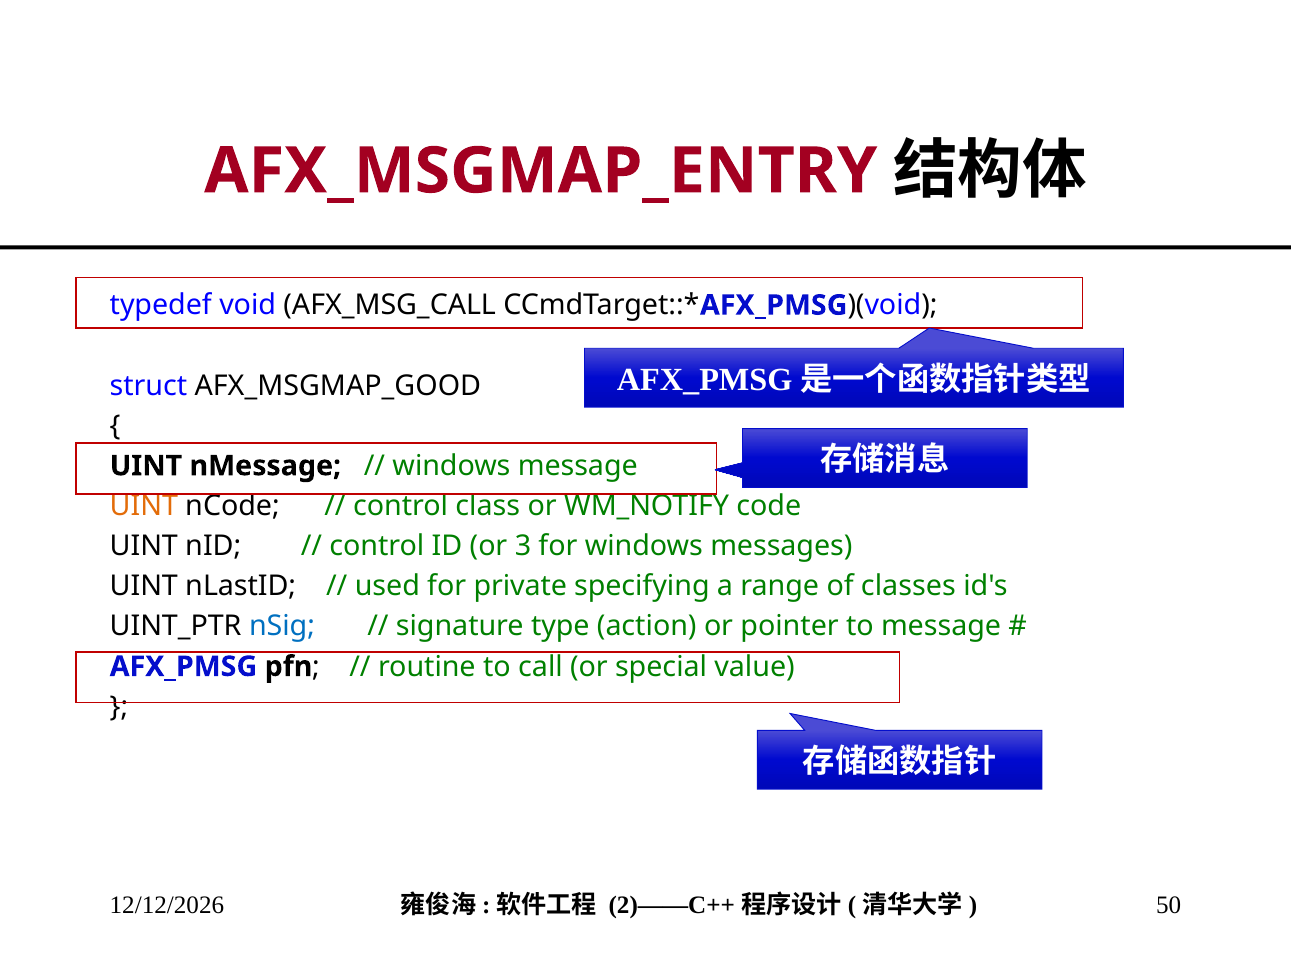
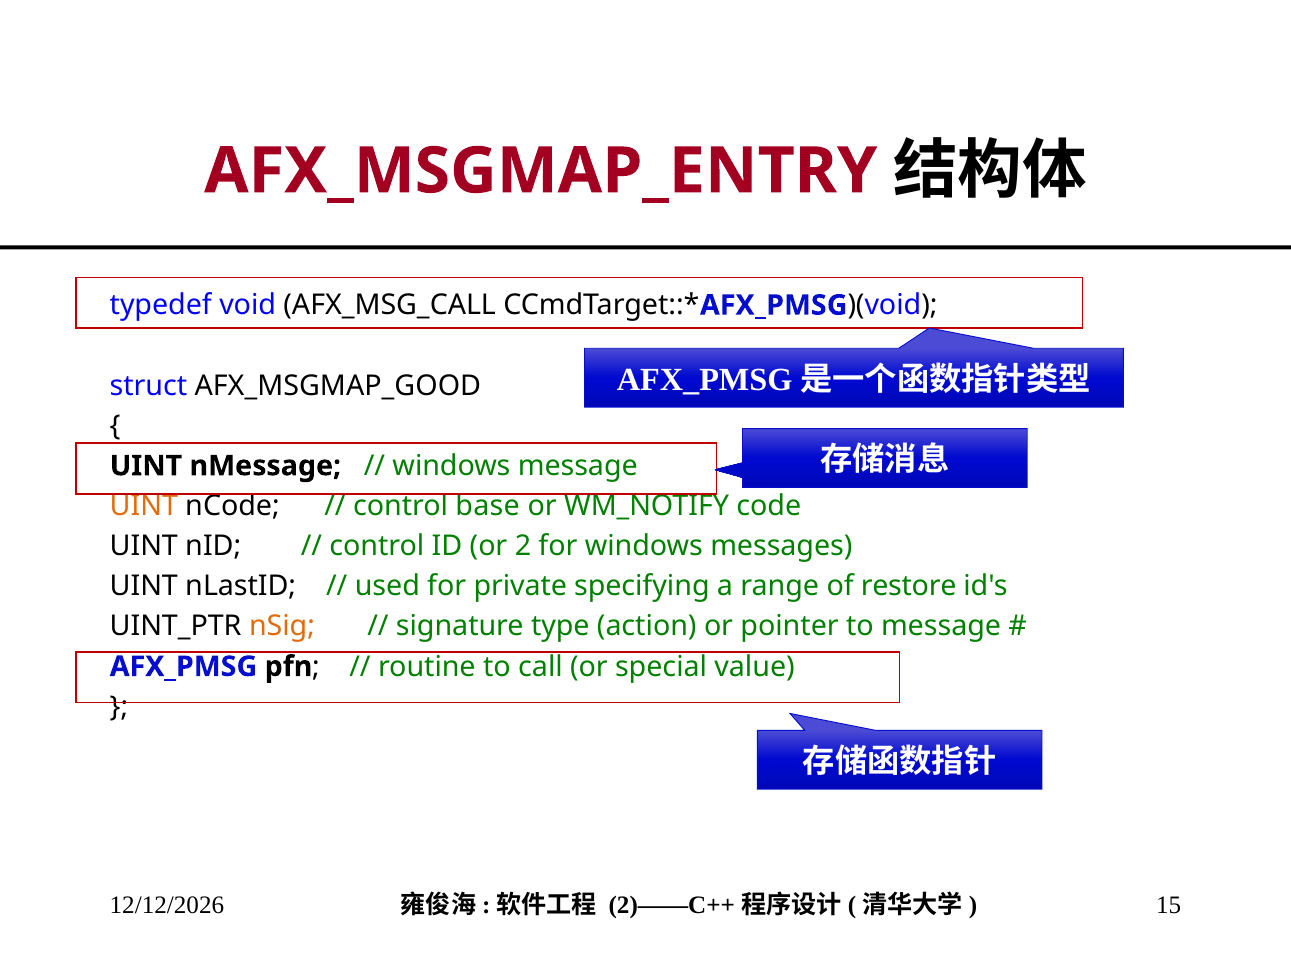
class: class -> base
3: 3 -> 2
classes: classes -> restore
nSig colour: blue -> orange
50: 50 -> 15
